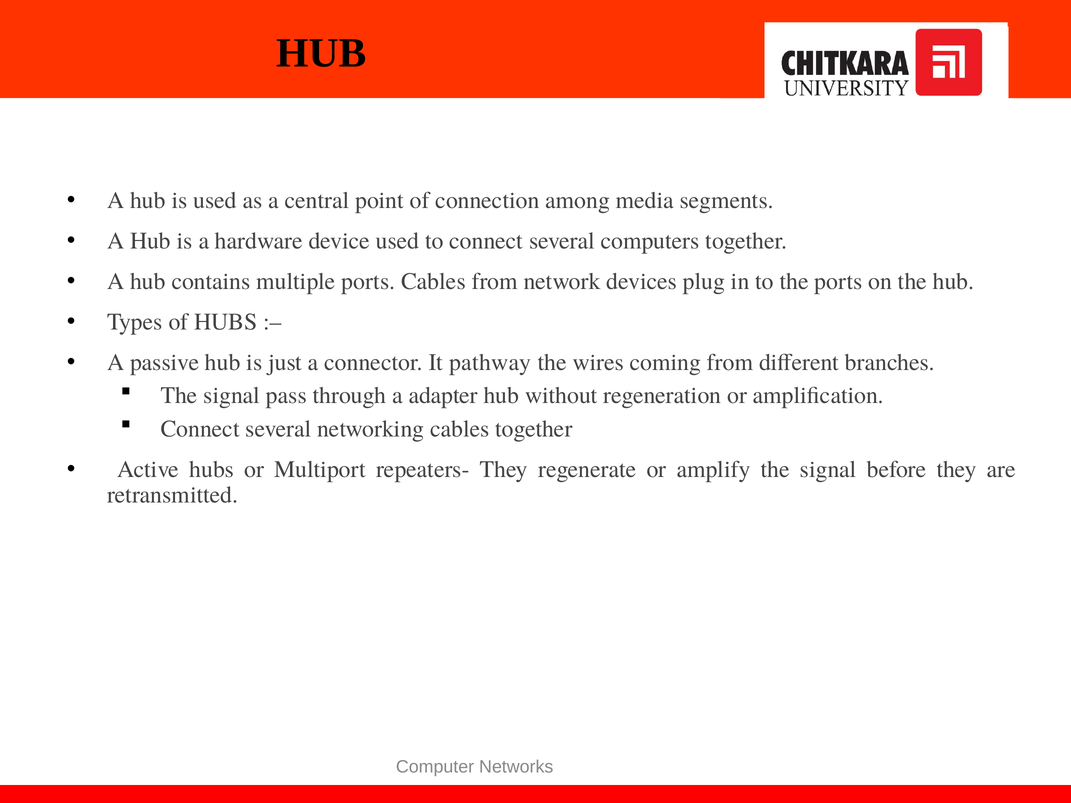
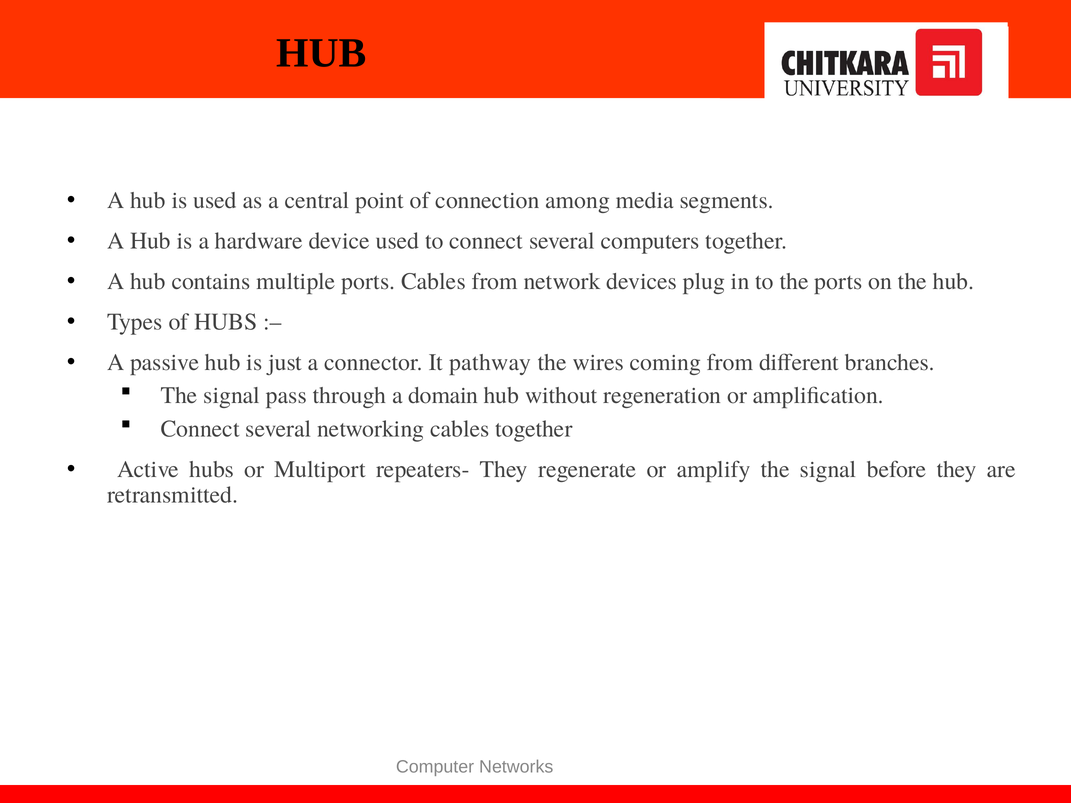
adapter: adapter -> domain
